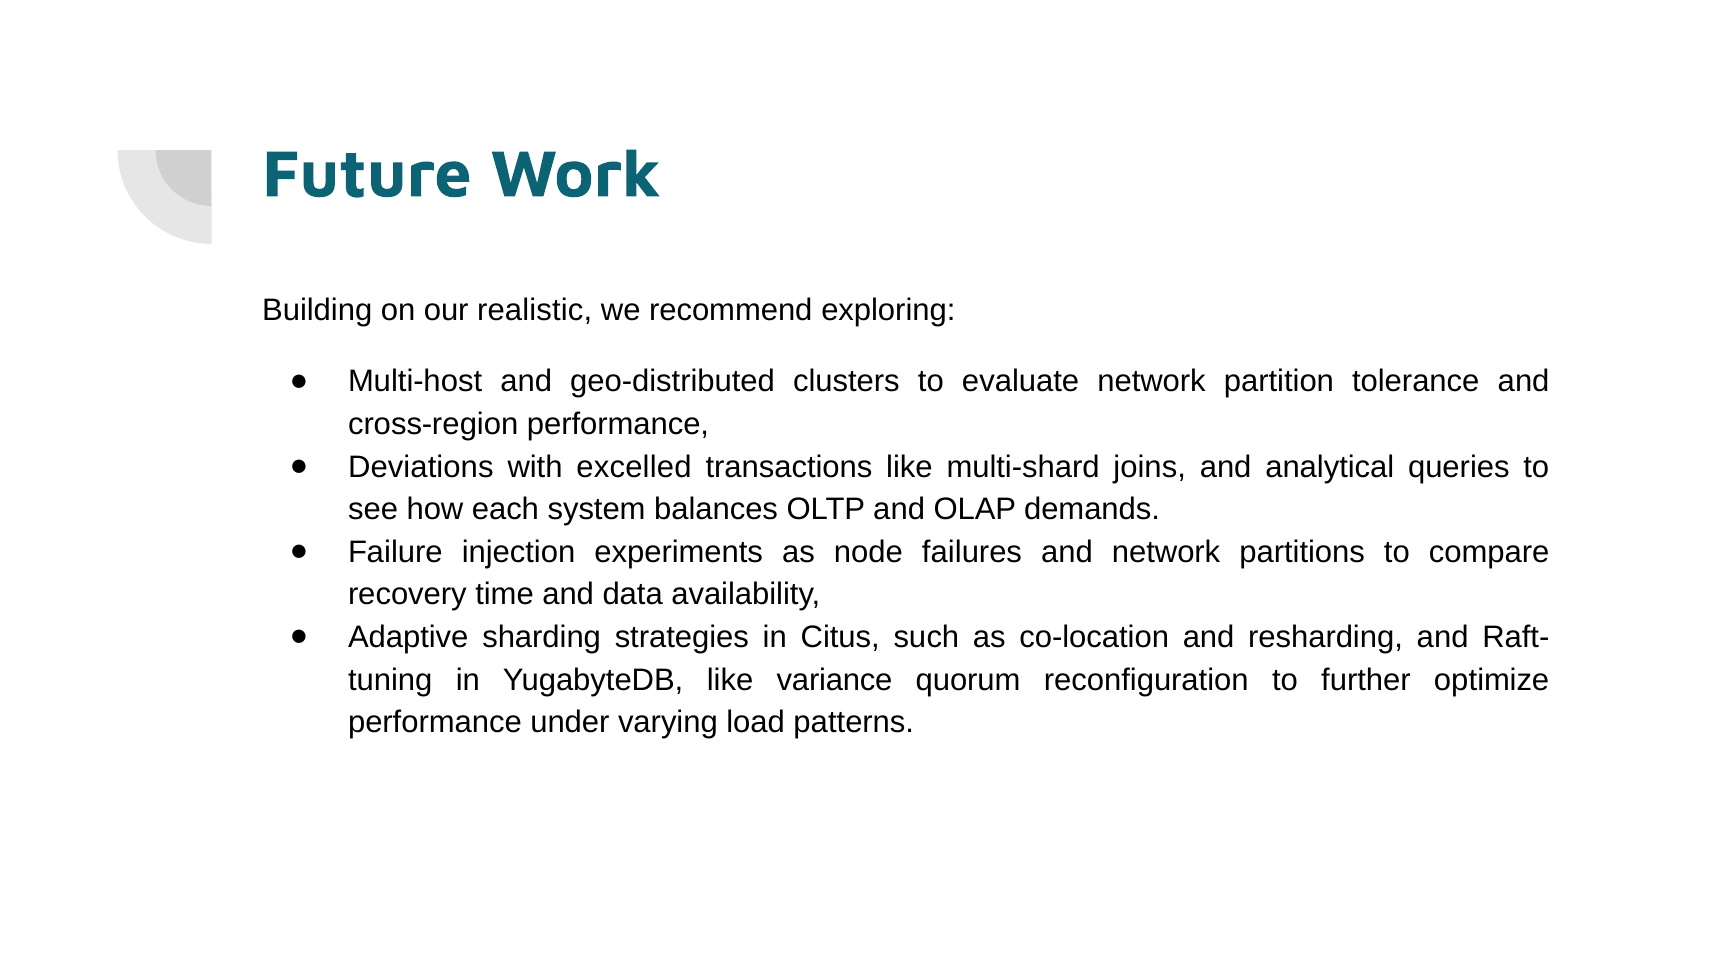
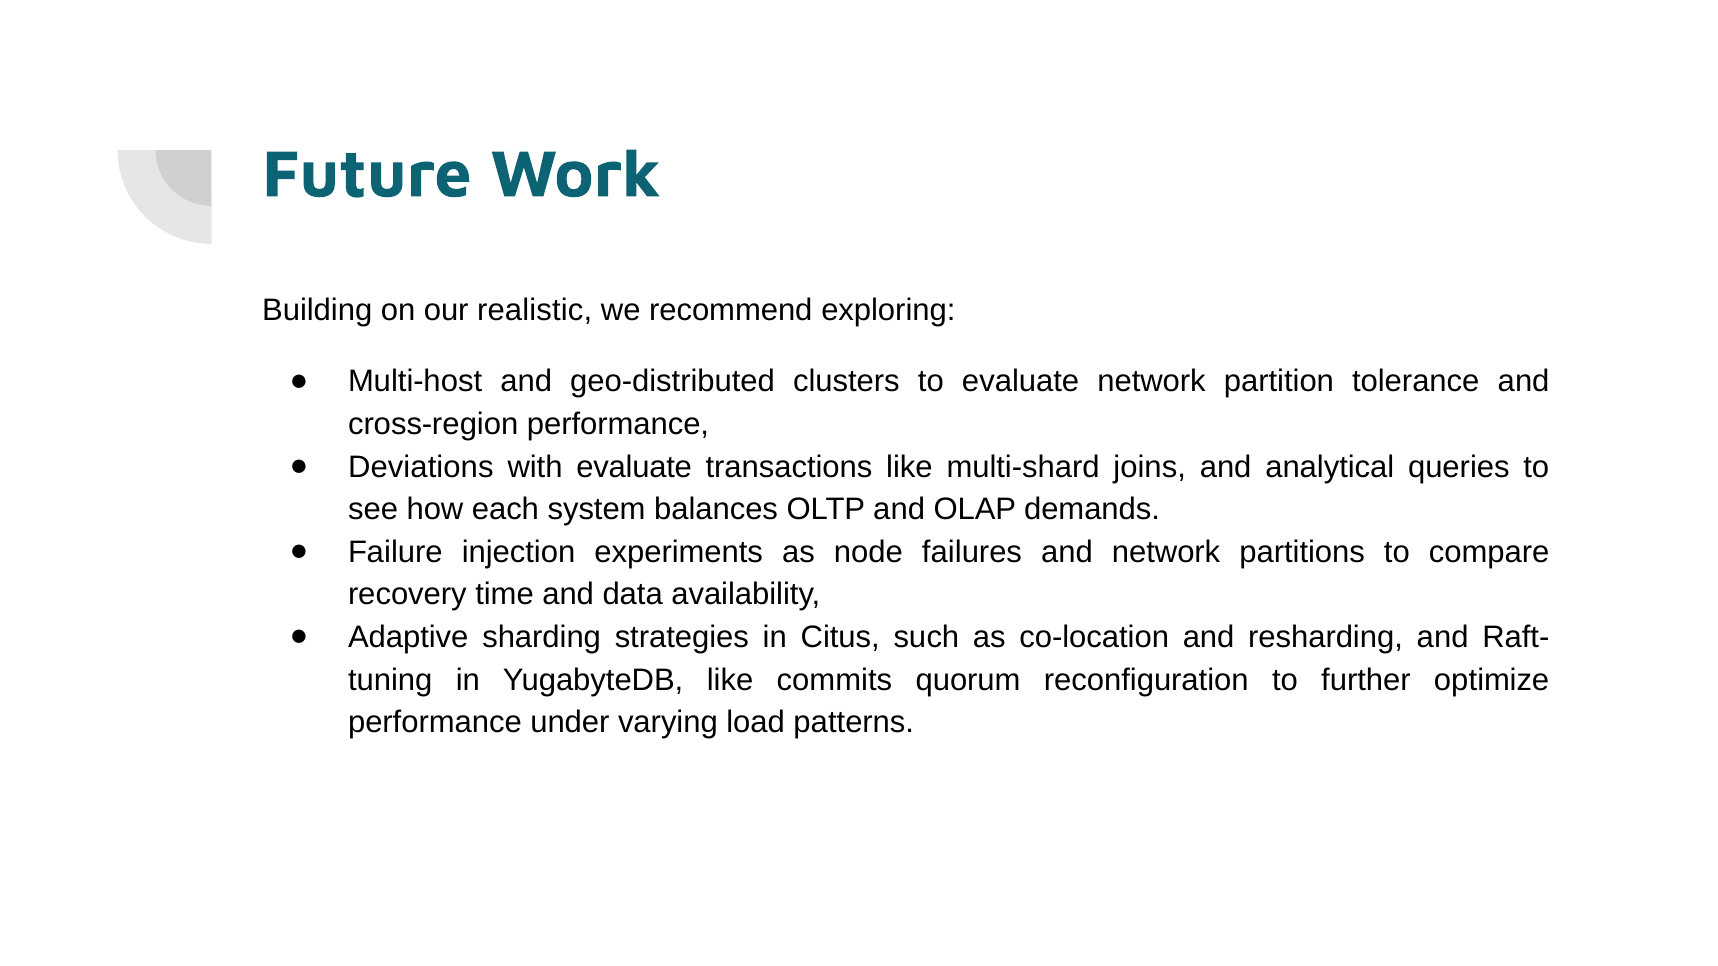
with excelled: excelled -> evaluate
variance: variance -> commits
